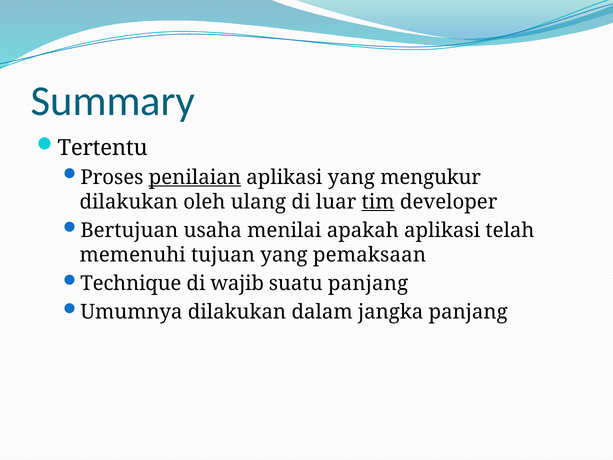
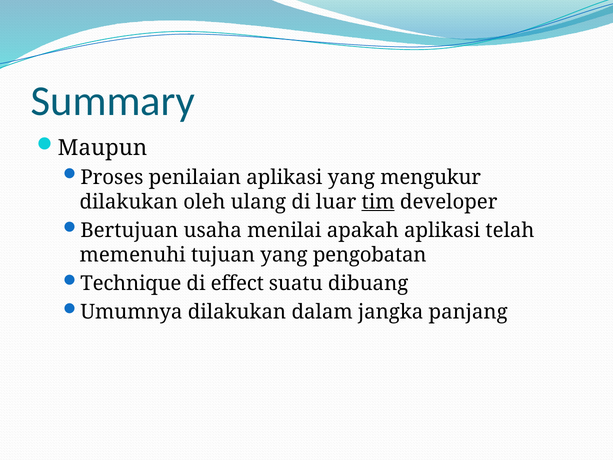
Tertentu: Tertentu -> Maupun
penilaian underline: present -> none
pemaksaan: pemaksaan -> pengobatan
wajib: wajib -> effect
suatu panjang: panjang -> dibuang
